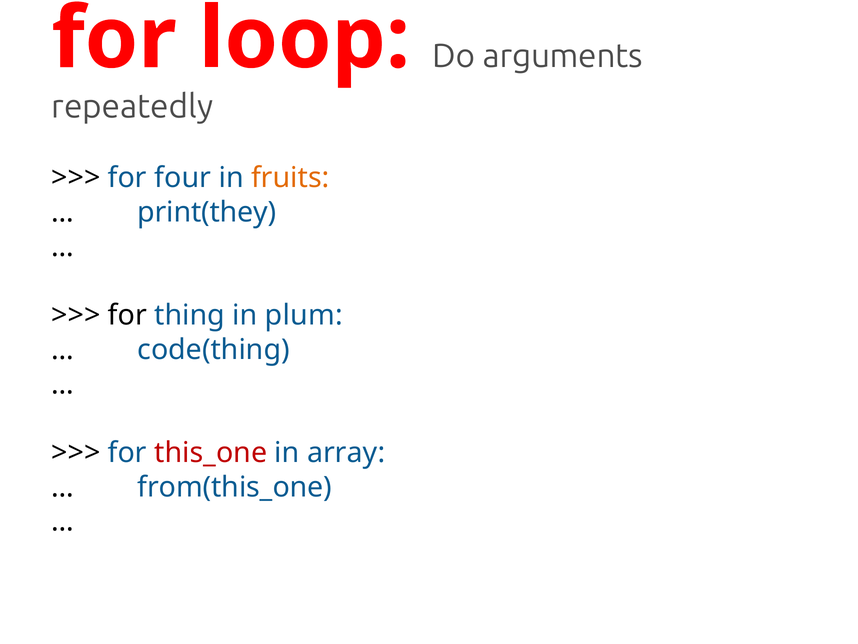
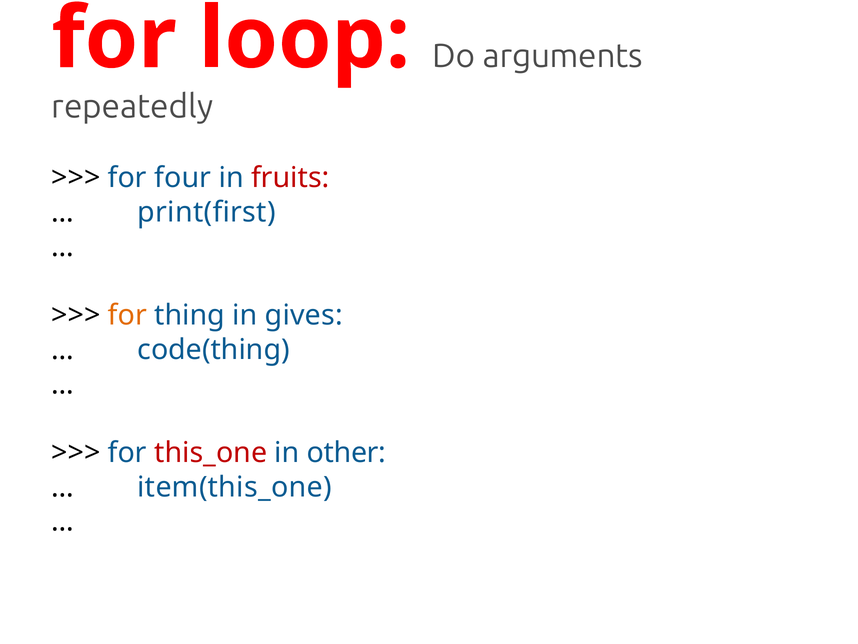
fruits colour: orange -> red
print(they: print(they -> print(first
for at (127, 315) colour: black -> orange
plum: plum -> gives
array: array -> other
from(this_one: from(this_one -> item(this_one
